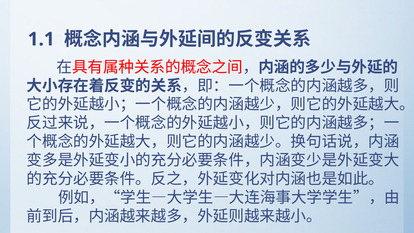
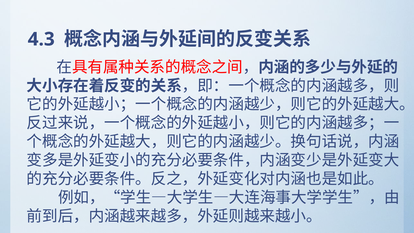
1.1: 1.1 -> 4.3
